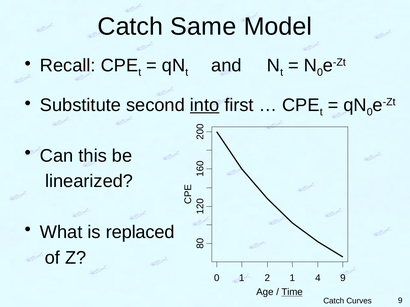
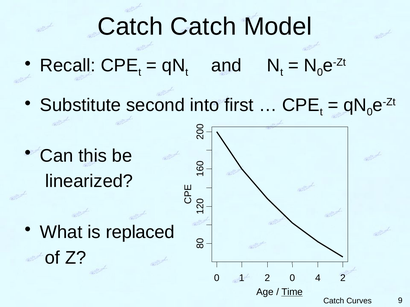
Catch Same: Same -> Catch
into underline: present -> none
1 at (292, 278): 1 -> 0
4 9: 9 -> 2
